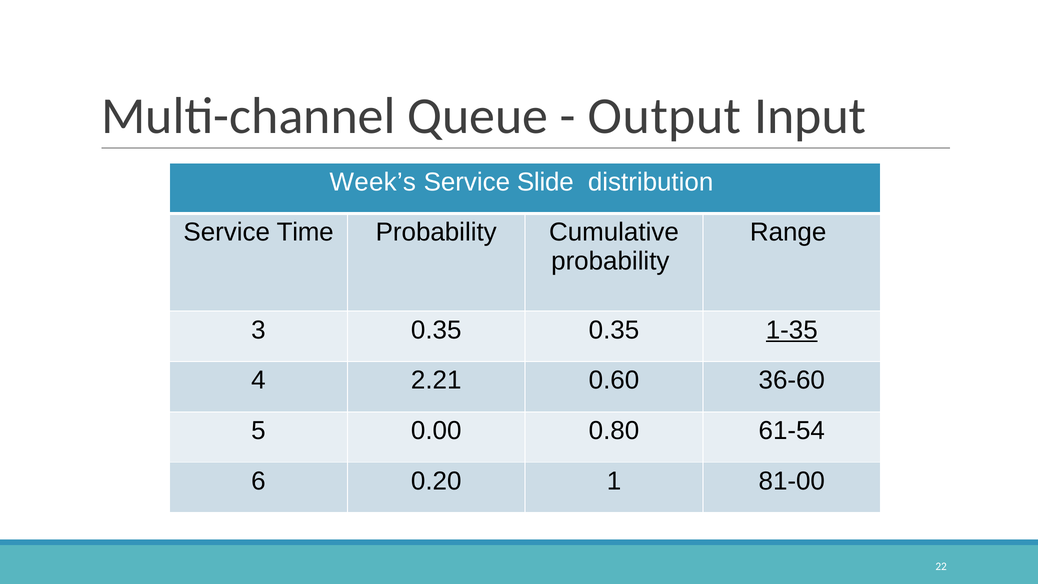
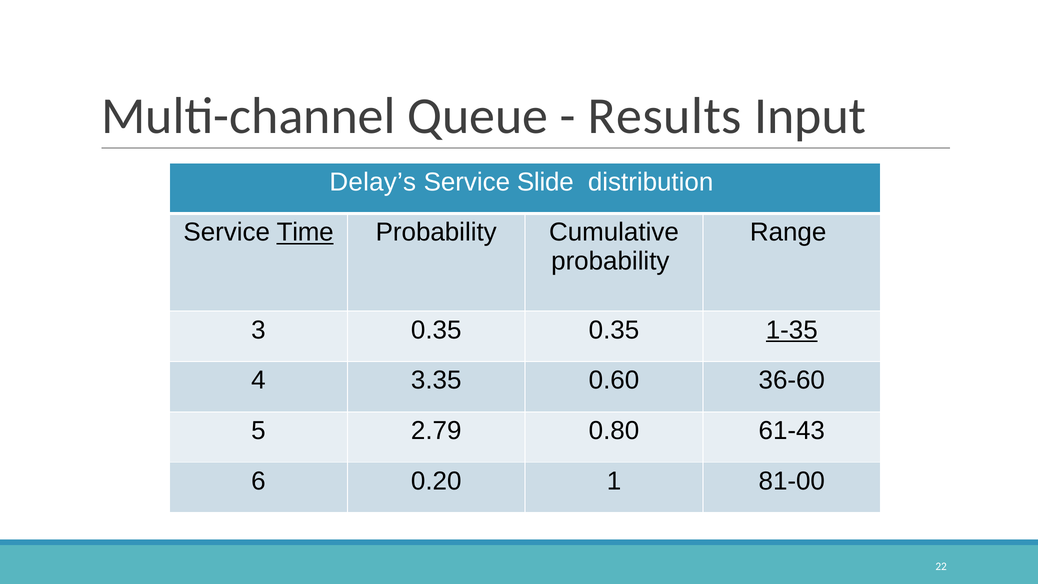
Output: Output -> Results
Week’s: Week’s -> Delay’s
Time underline: none -> present
2.21: 2.21 -> 3.35
0.00: 0.00 -> 2.79
61-54: 61-54 -> 61-43
